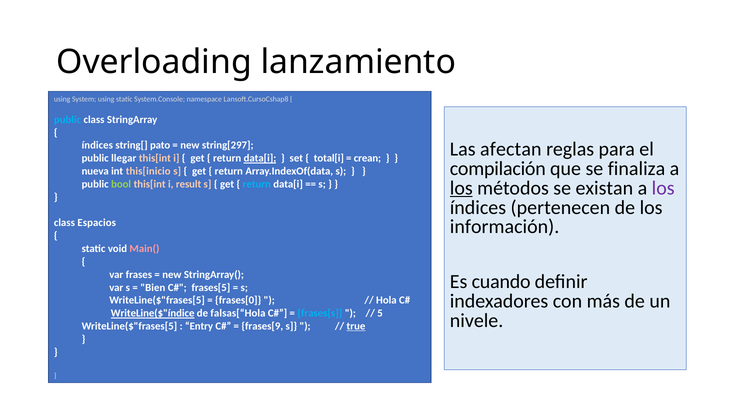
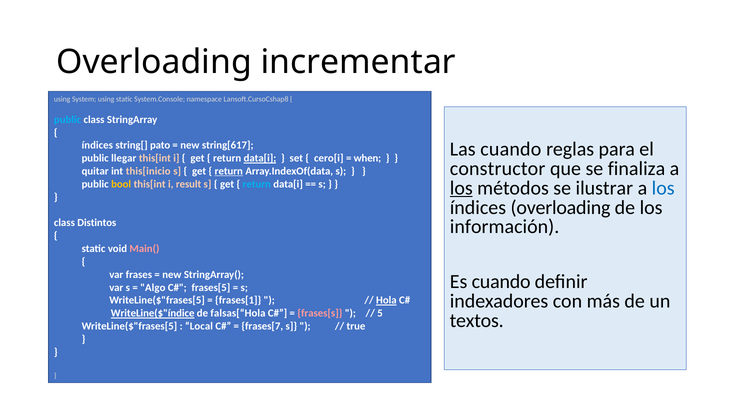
lanzamiento: lanzamiento -> incrementar
string[297: string[297 -> string[617
Las afectan: afectan -> cuando
total[i: total[i -> cero[i
crean: crean -> when
compilación: compilación -> constructor
nueva: nueva -> quitar
return at (229, 171) underline: none -> present
bool colour: light green -> yellow
existan: existan -> ilustrar
los at (663, 188) colour: purple -> blue
índices pertenecen: pertenecen -> overloading
Espacios: Espacios -> Distintos
Bien: Bien -> Algo
frases[0: frases[0 -> frases[1
Hola underline: none -> present
frases[s colour: light blue -> pink
nivele: nivele -> textos
Entry: Entry -> Local
frases[9: frases[9 -> frases[7
true underline: present -> none
